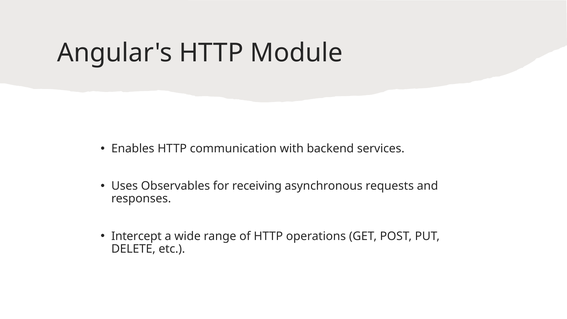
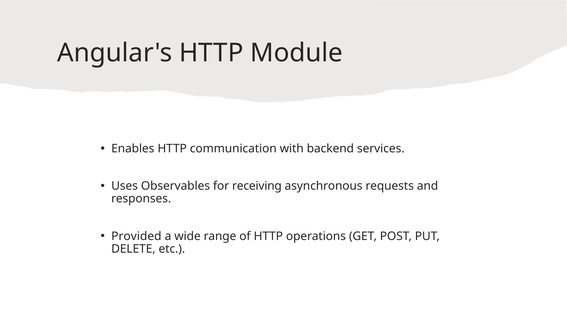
Intercept: Intercept -> Provided
